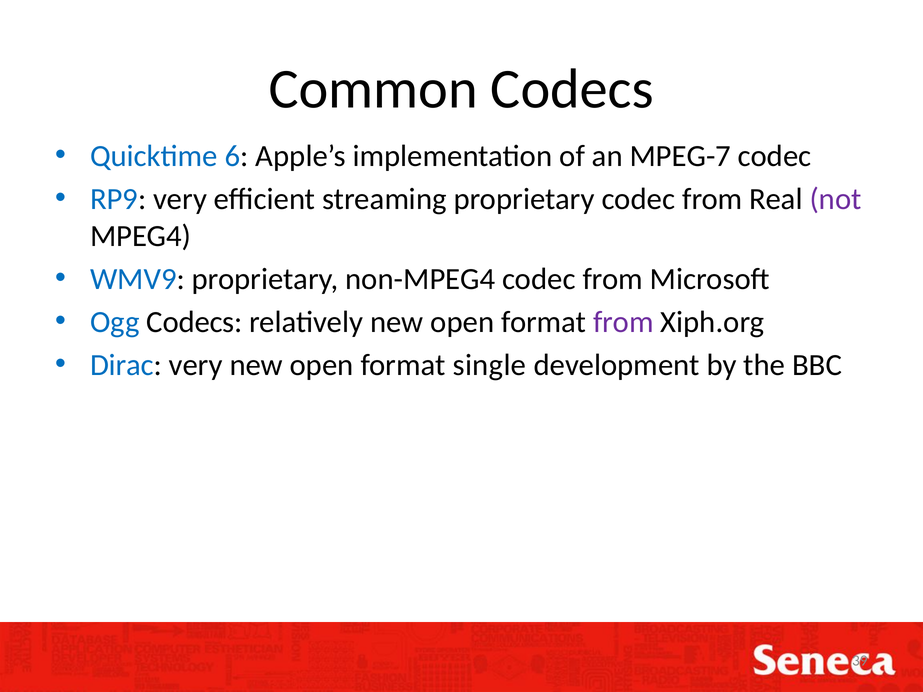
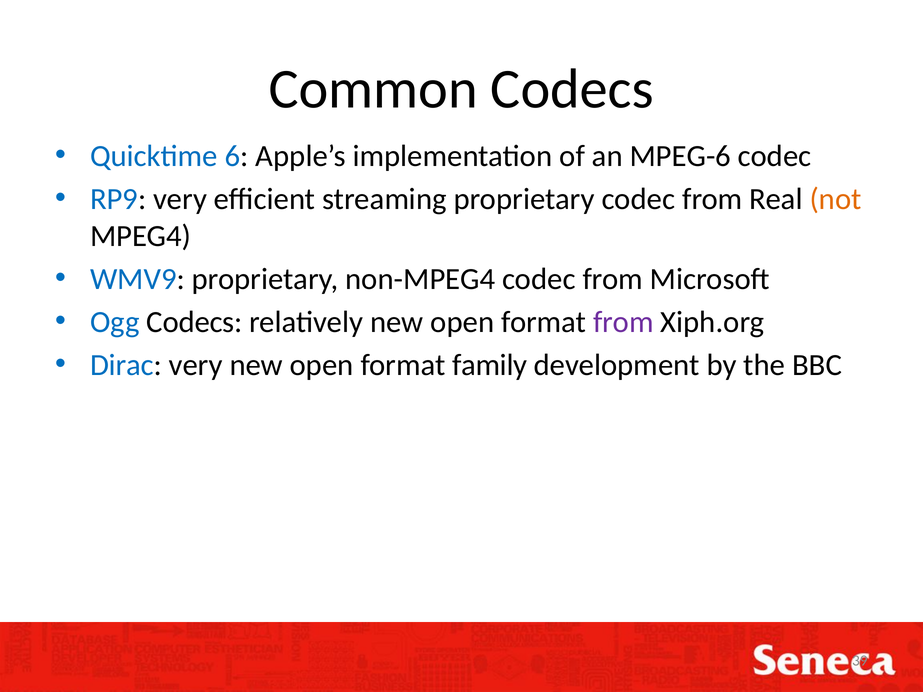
MPEG-7: MPEG-7 -> MPEG-6
not colour: purple -> orange
single: single -> family
